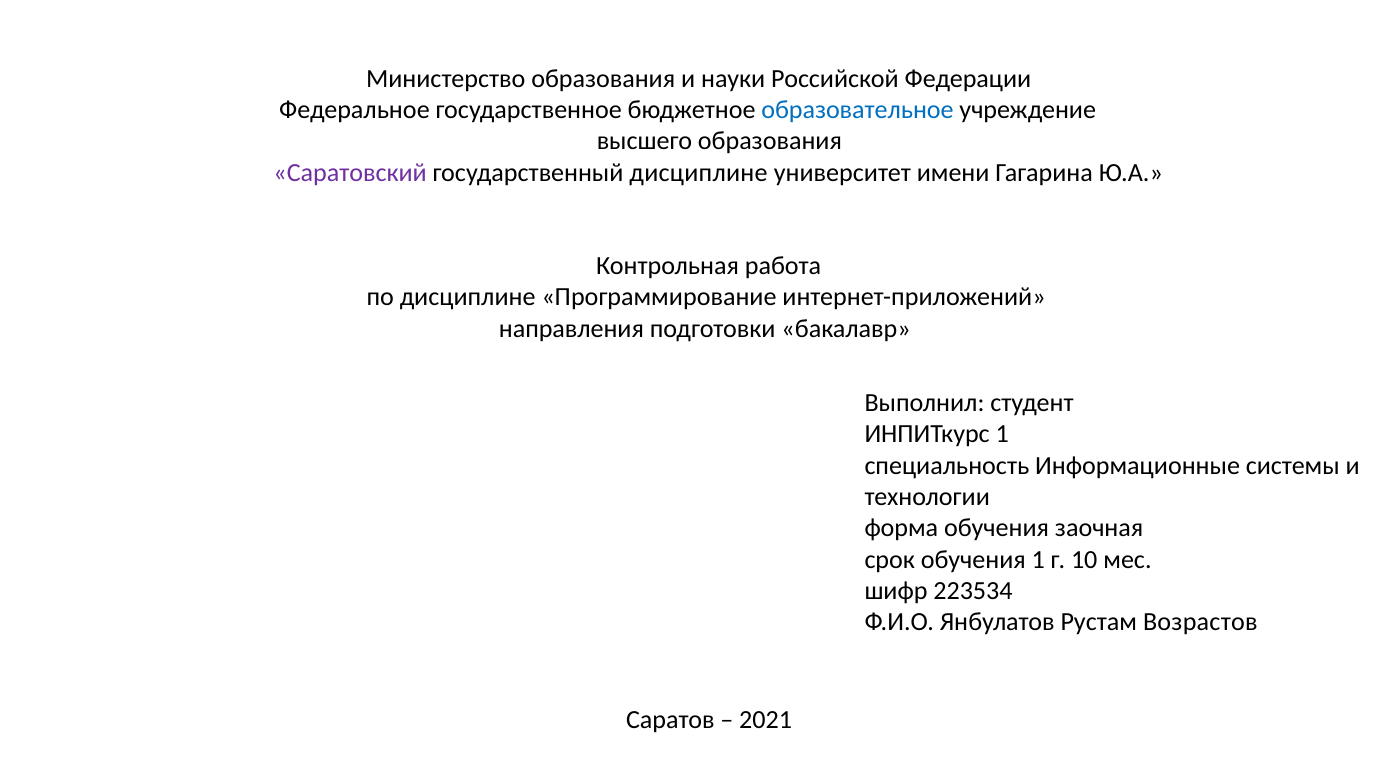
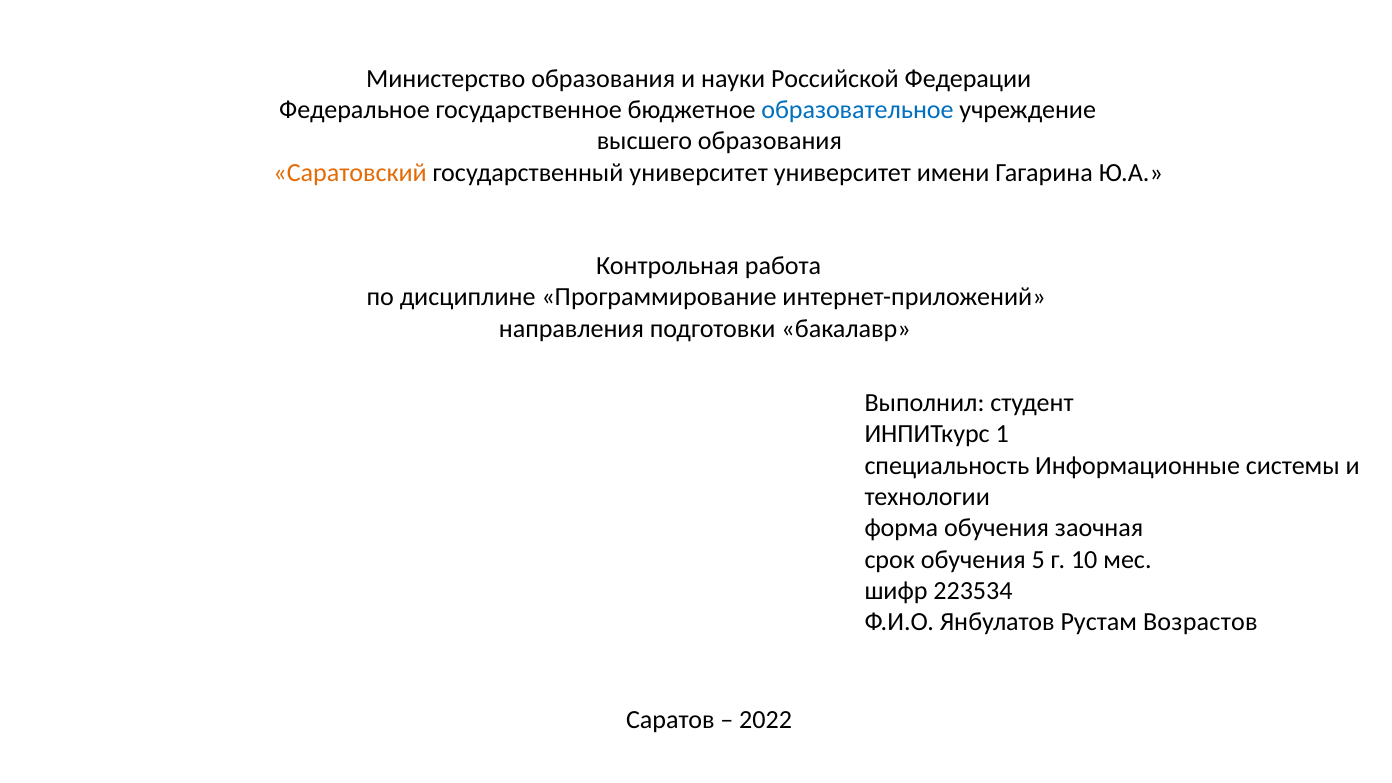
Саратовский colour: purple -> orange
государственный дисциплине: дисциплине -> университет
обучения 1: 1 -> 5
2021: 2021 -> 2022
